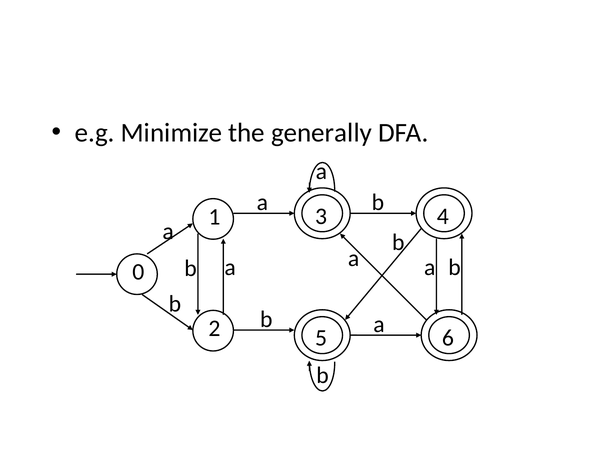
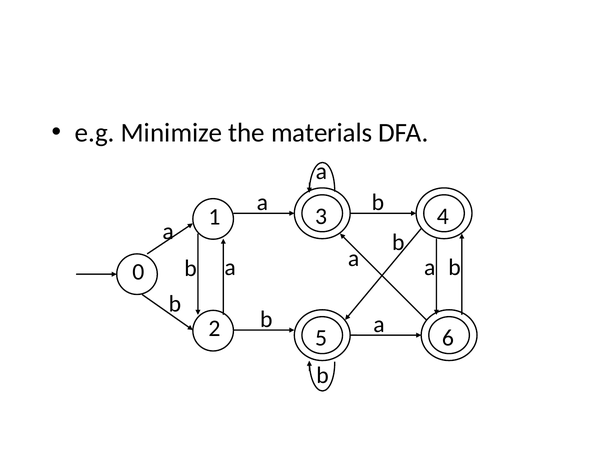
generally: generally -> materials
